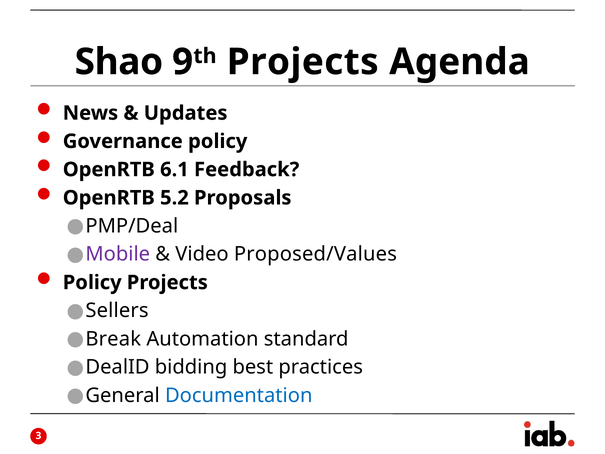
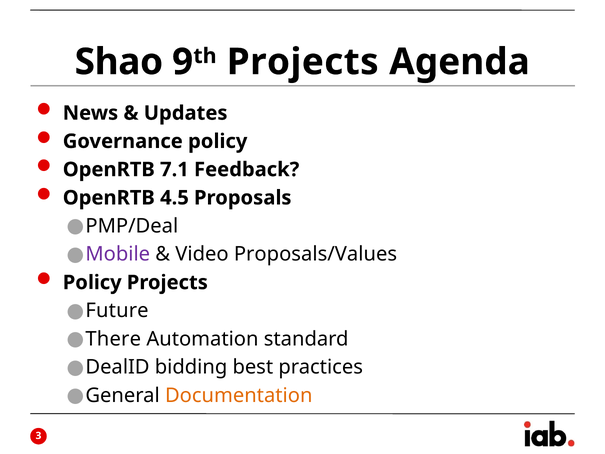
6.1: 6.1 -> 7.1
5.2: 5.2 -> 4.5
Proposed/Values: Proposed/Values -> Proposals/Values
Sellers: Sellers -> Future
Break: Break -> There
Documentation colour: blue -> orange
